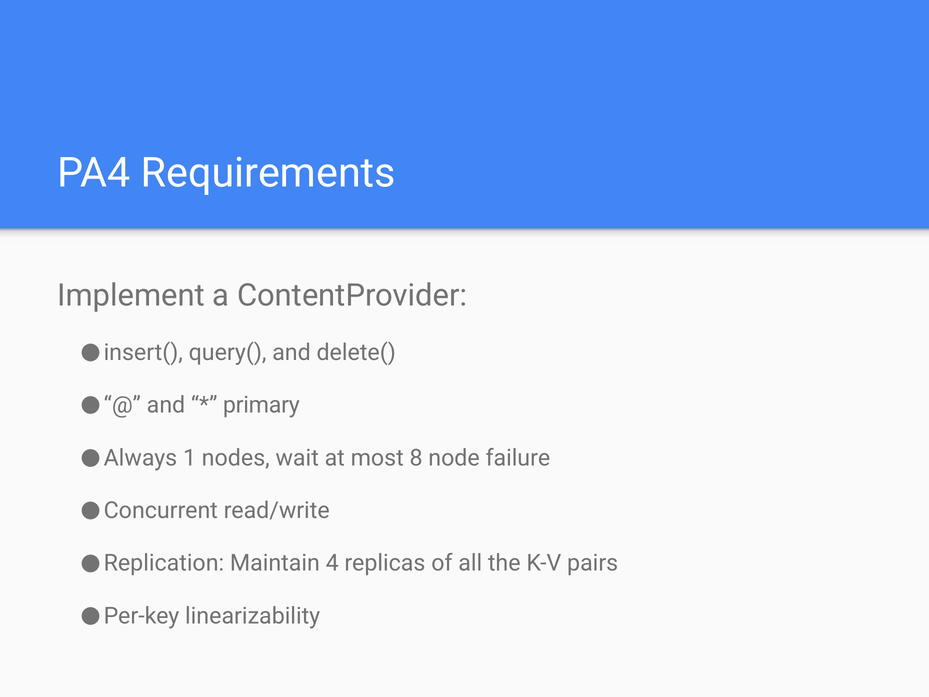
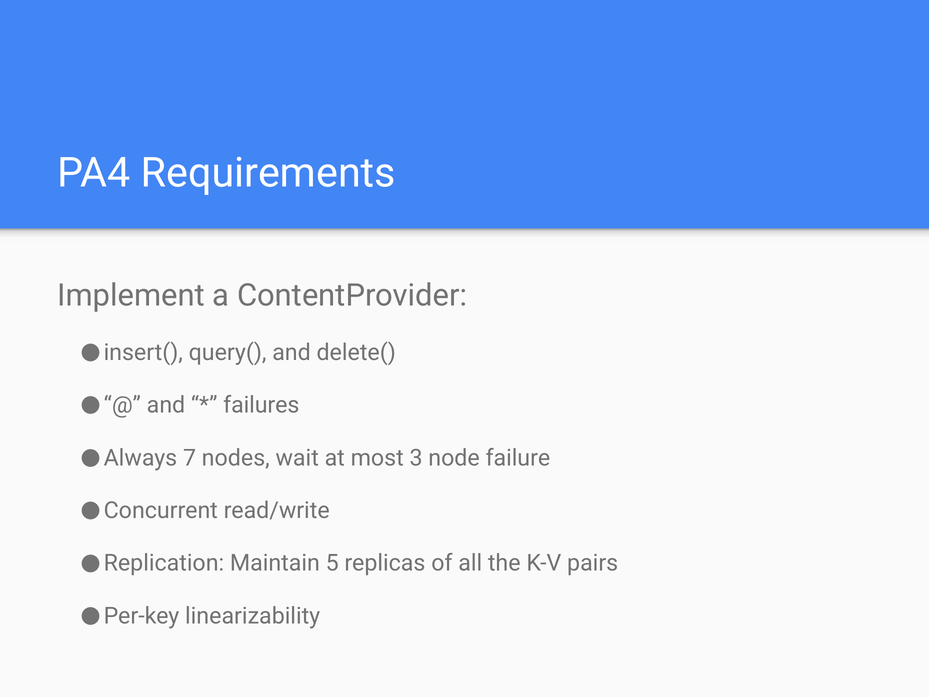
primary: primary -> failures
1: 1 -> 7
8: 8 -> 3
4: 4 -> 5
